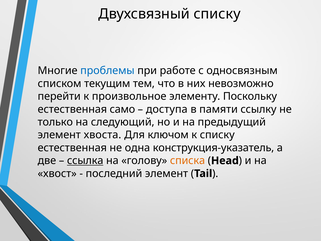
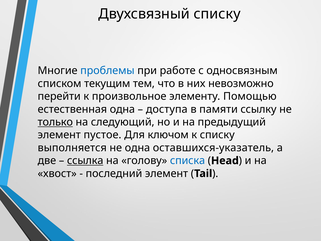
Поскольку: Поскольку -> Помощью
естественная само: само -> одна
только underline: none -> present
хвоста: хвоста -> пустое
естественная at (72, 148): естественная -> выполняется
конструкция-указатель: конструкция-указатель -> оставшихся-указатель
списка colour: orange -> blue
